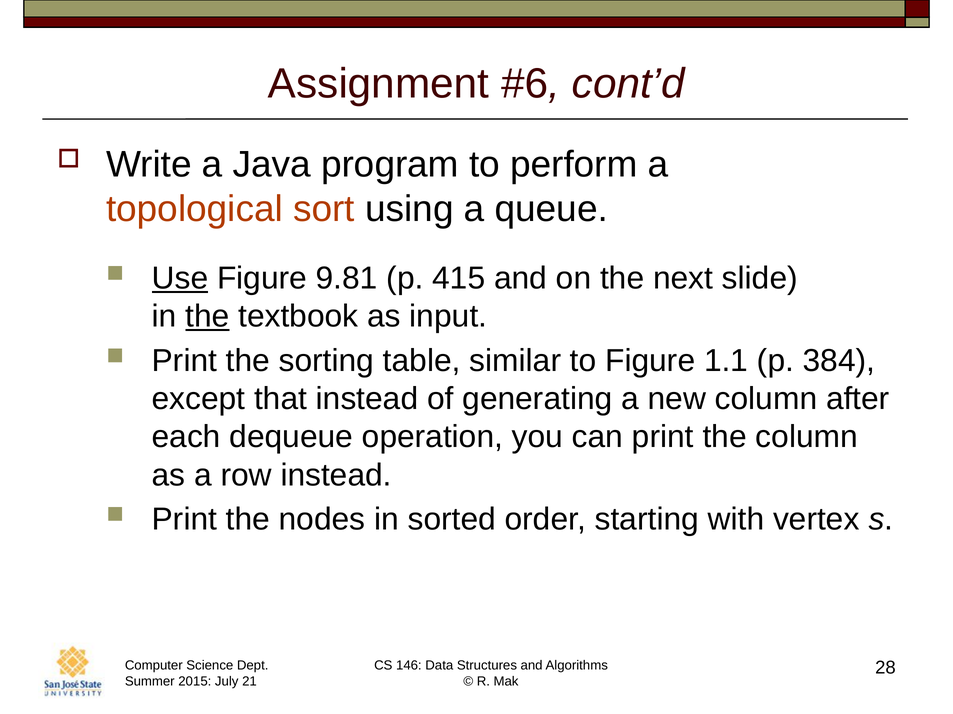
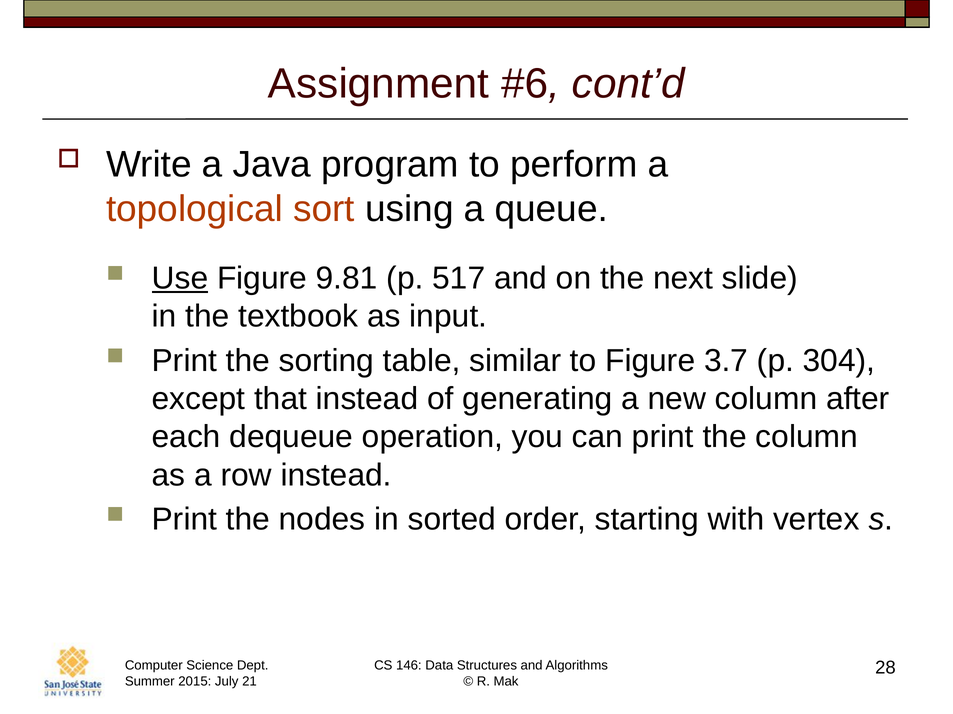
415: 415 -> 517
the at (207, 317) underline: present -> none
1.1: 1.1 -> 3.7
384: 384 -> 304
